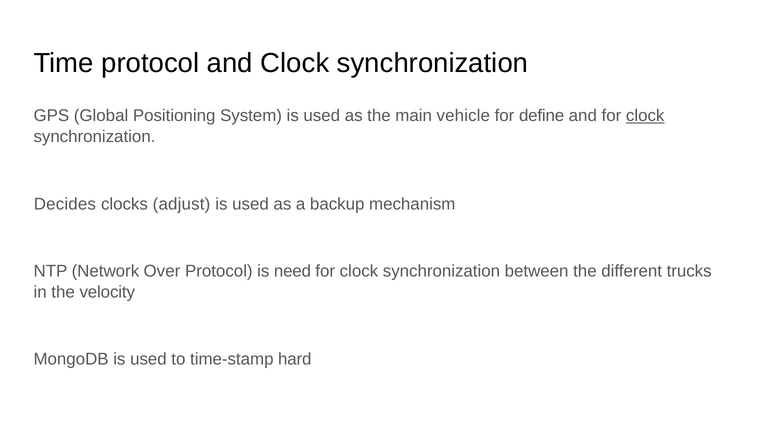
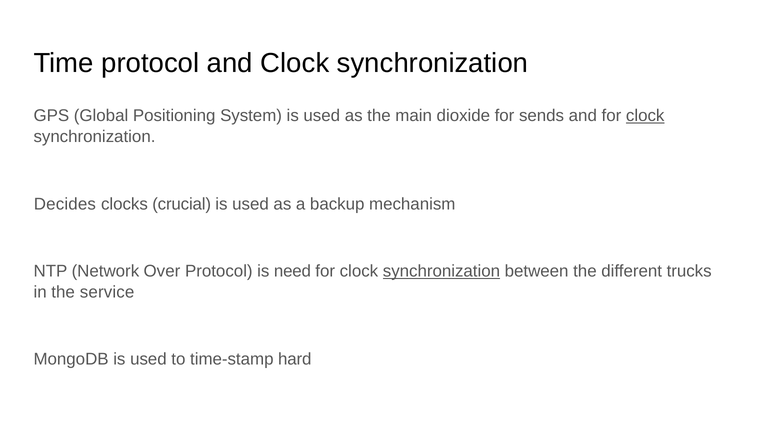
vehicle: vehicle -> dioxide
define: define -> sends
adjust: adjust -> crucial
synchronization at (441, 271) underline: none -> present
velocity: velocity -> service
